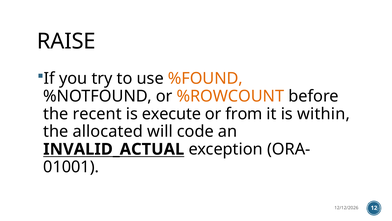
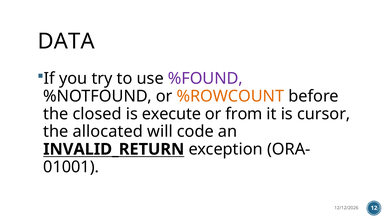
RAISE: RAISE -> DATA
%FOUND colour: orange -> purple
recent: recent -> closed
within: within -> cursor
INVALID_ACTUAL: INVALID_ACTUAL -> INVALID_RETURN
